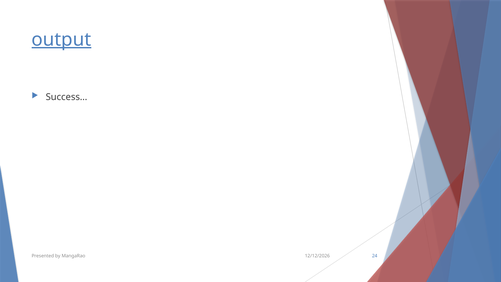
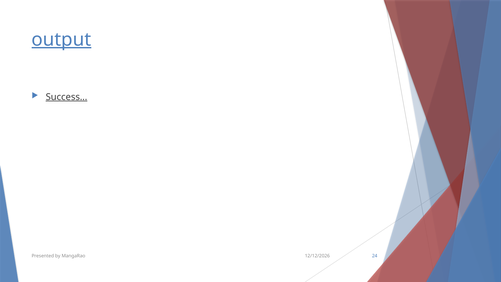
Success… underline: none -> present
